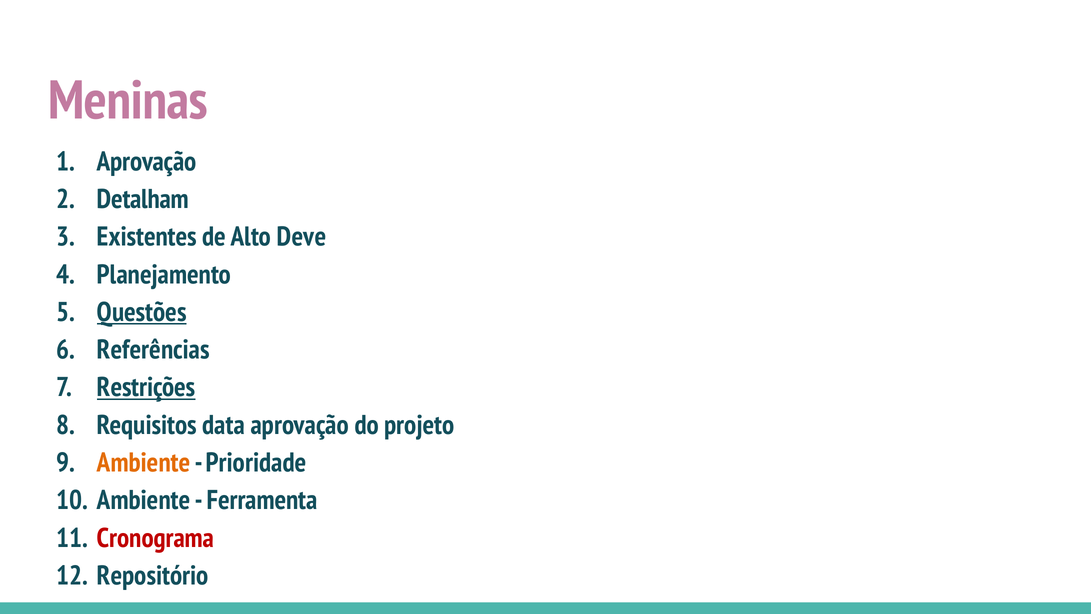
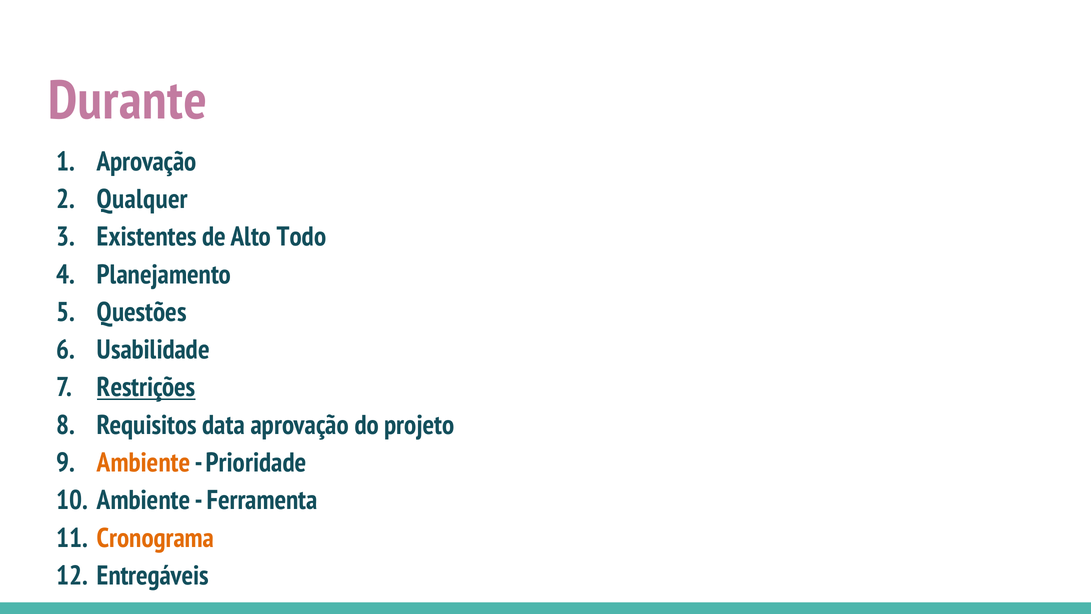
Meninas: Meninas -> Durante
Detalham: Detalham -> Qualquer
Deve: Deve -> Todo
Questões underline: present -> none
Referências: Referências -> Usabilidade
Cronograma colour: red -> orange
Repositório: Repositório -> Entregáveis
